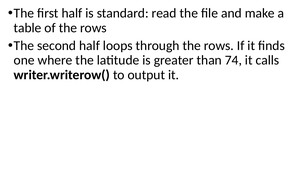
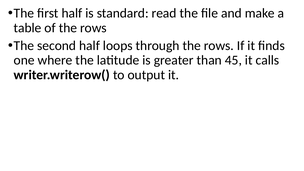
74: 74 -> 45
